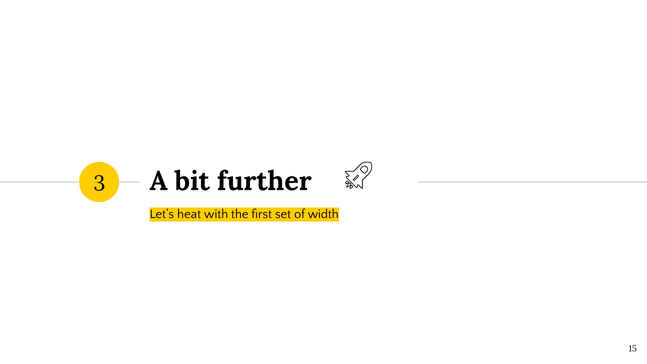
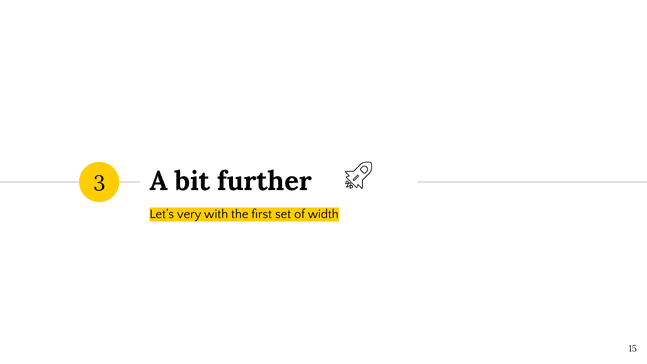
heat: heat -> very
